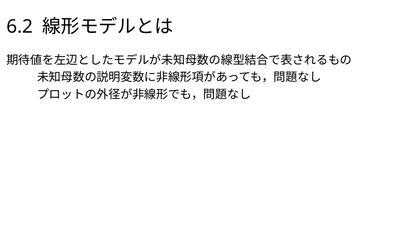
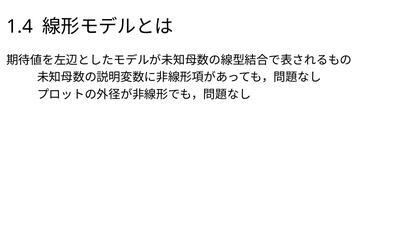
6.2: 6.2 -> 1.4
